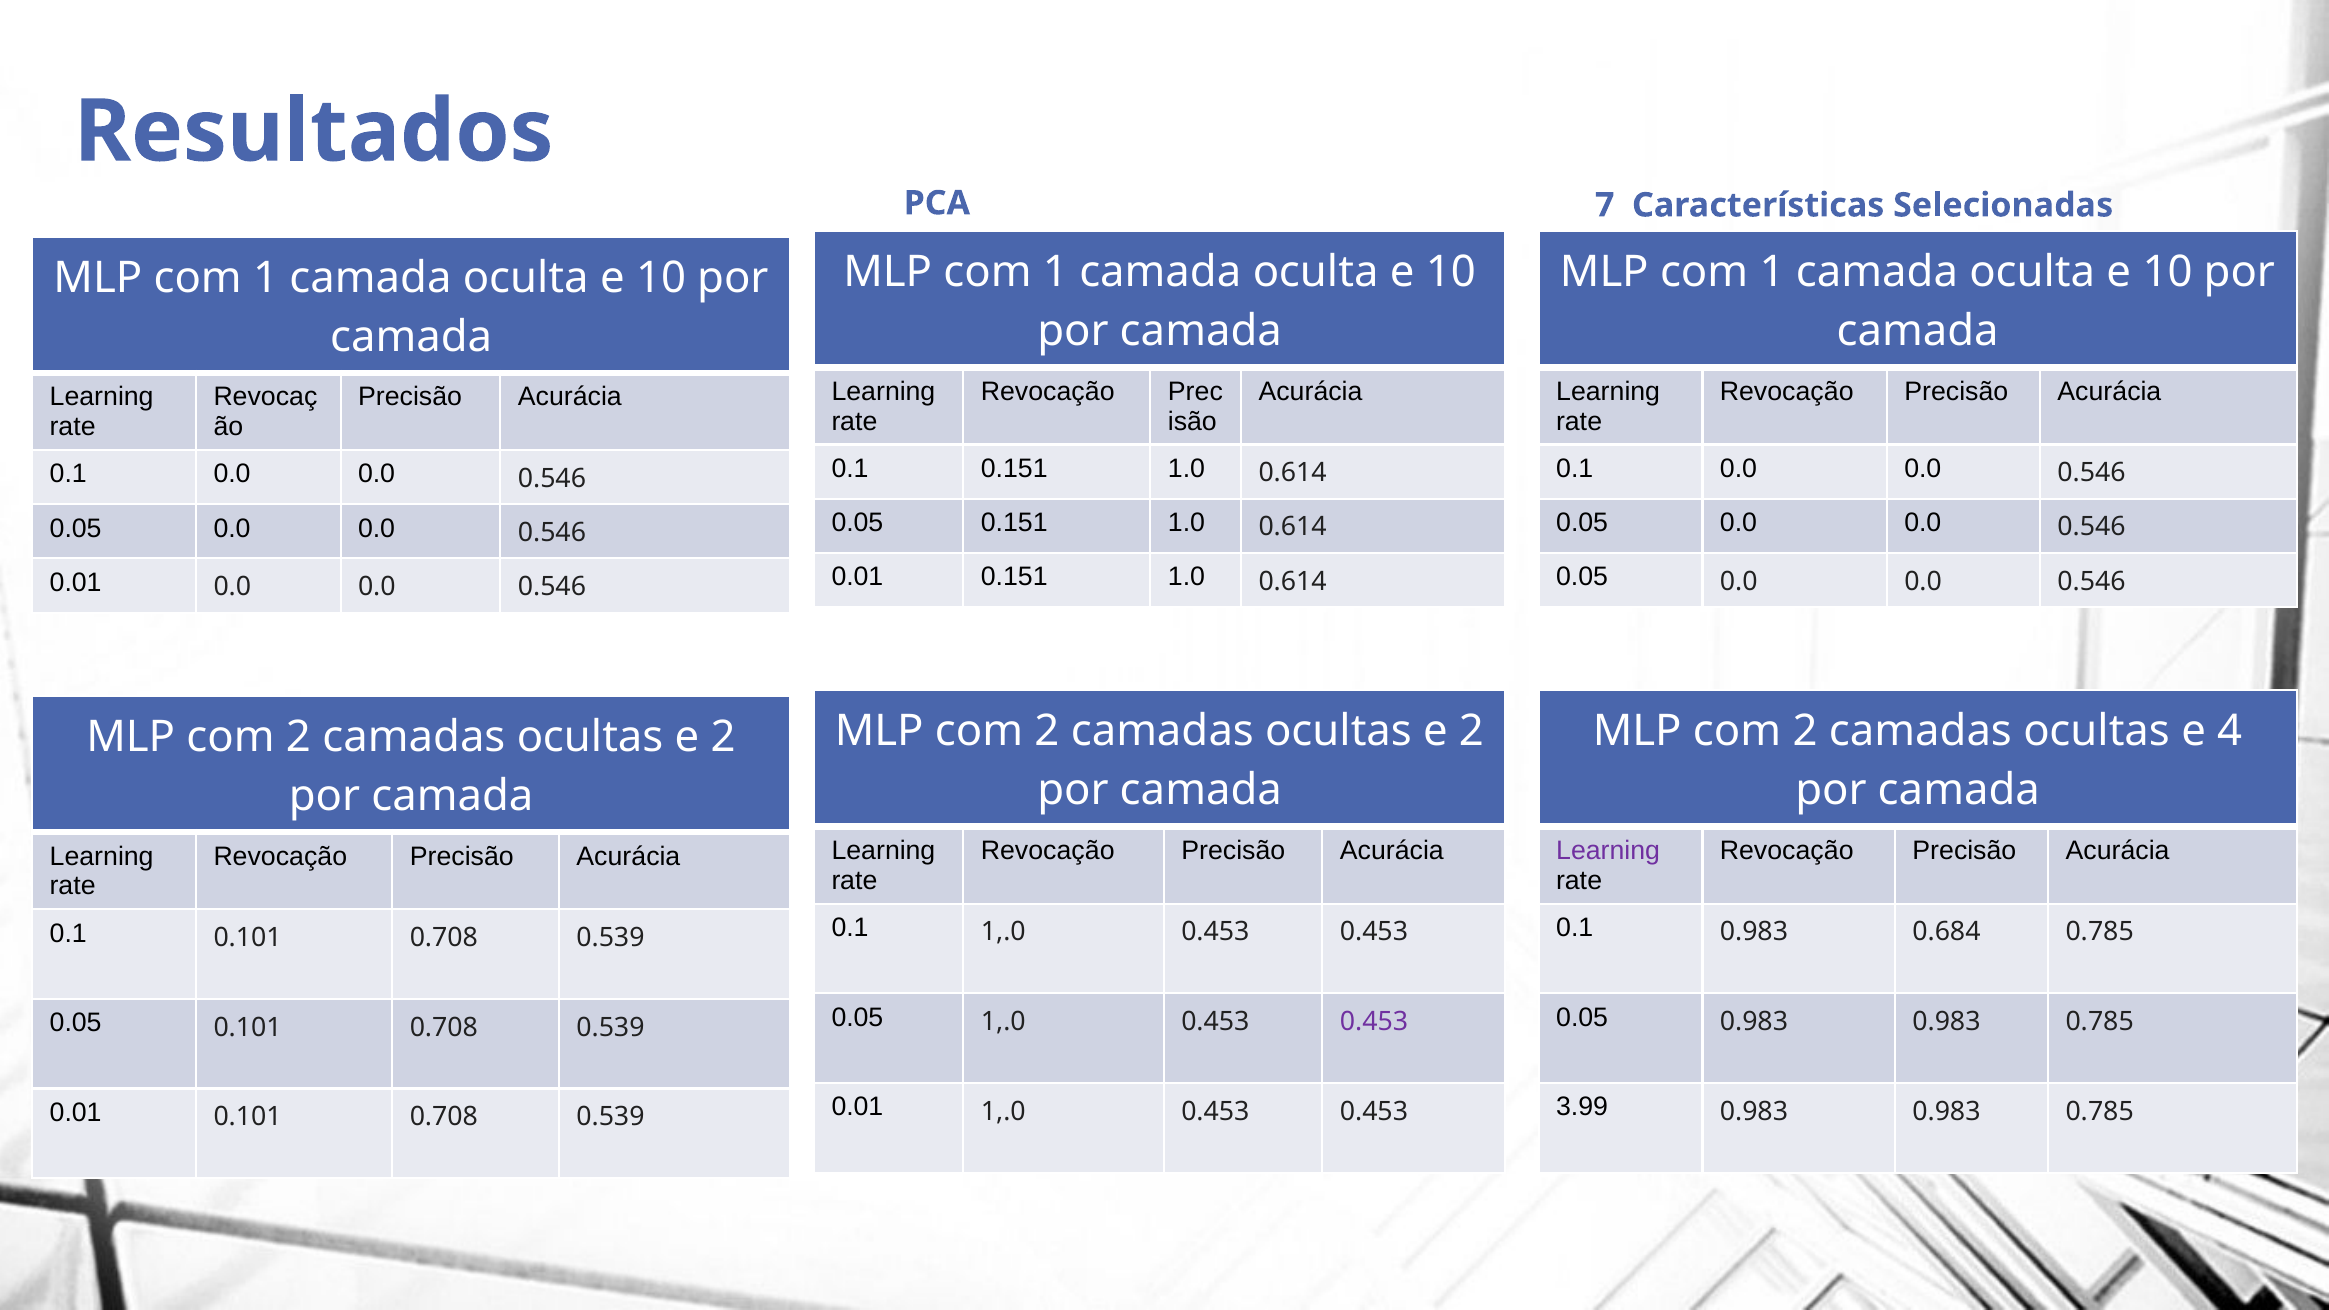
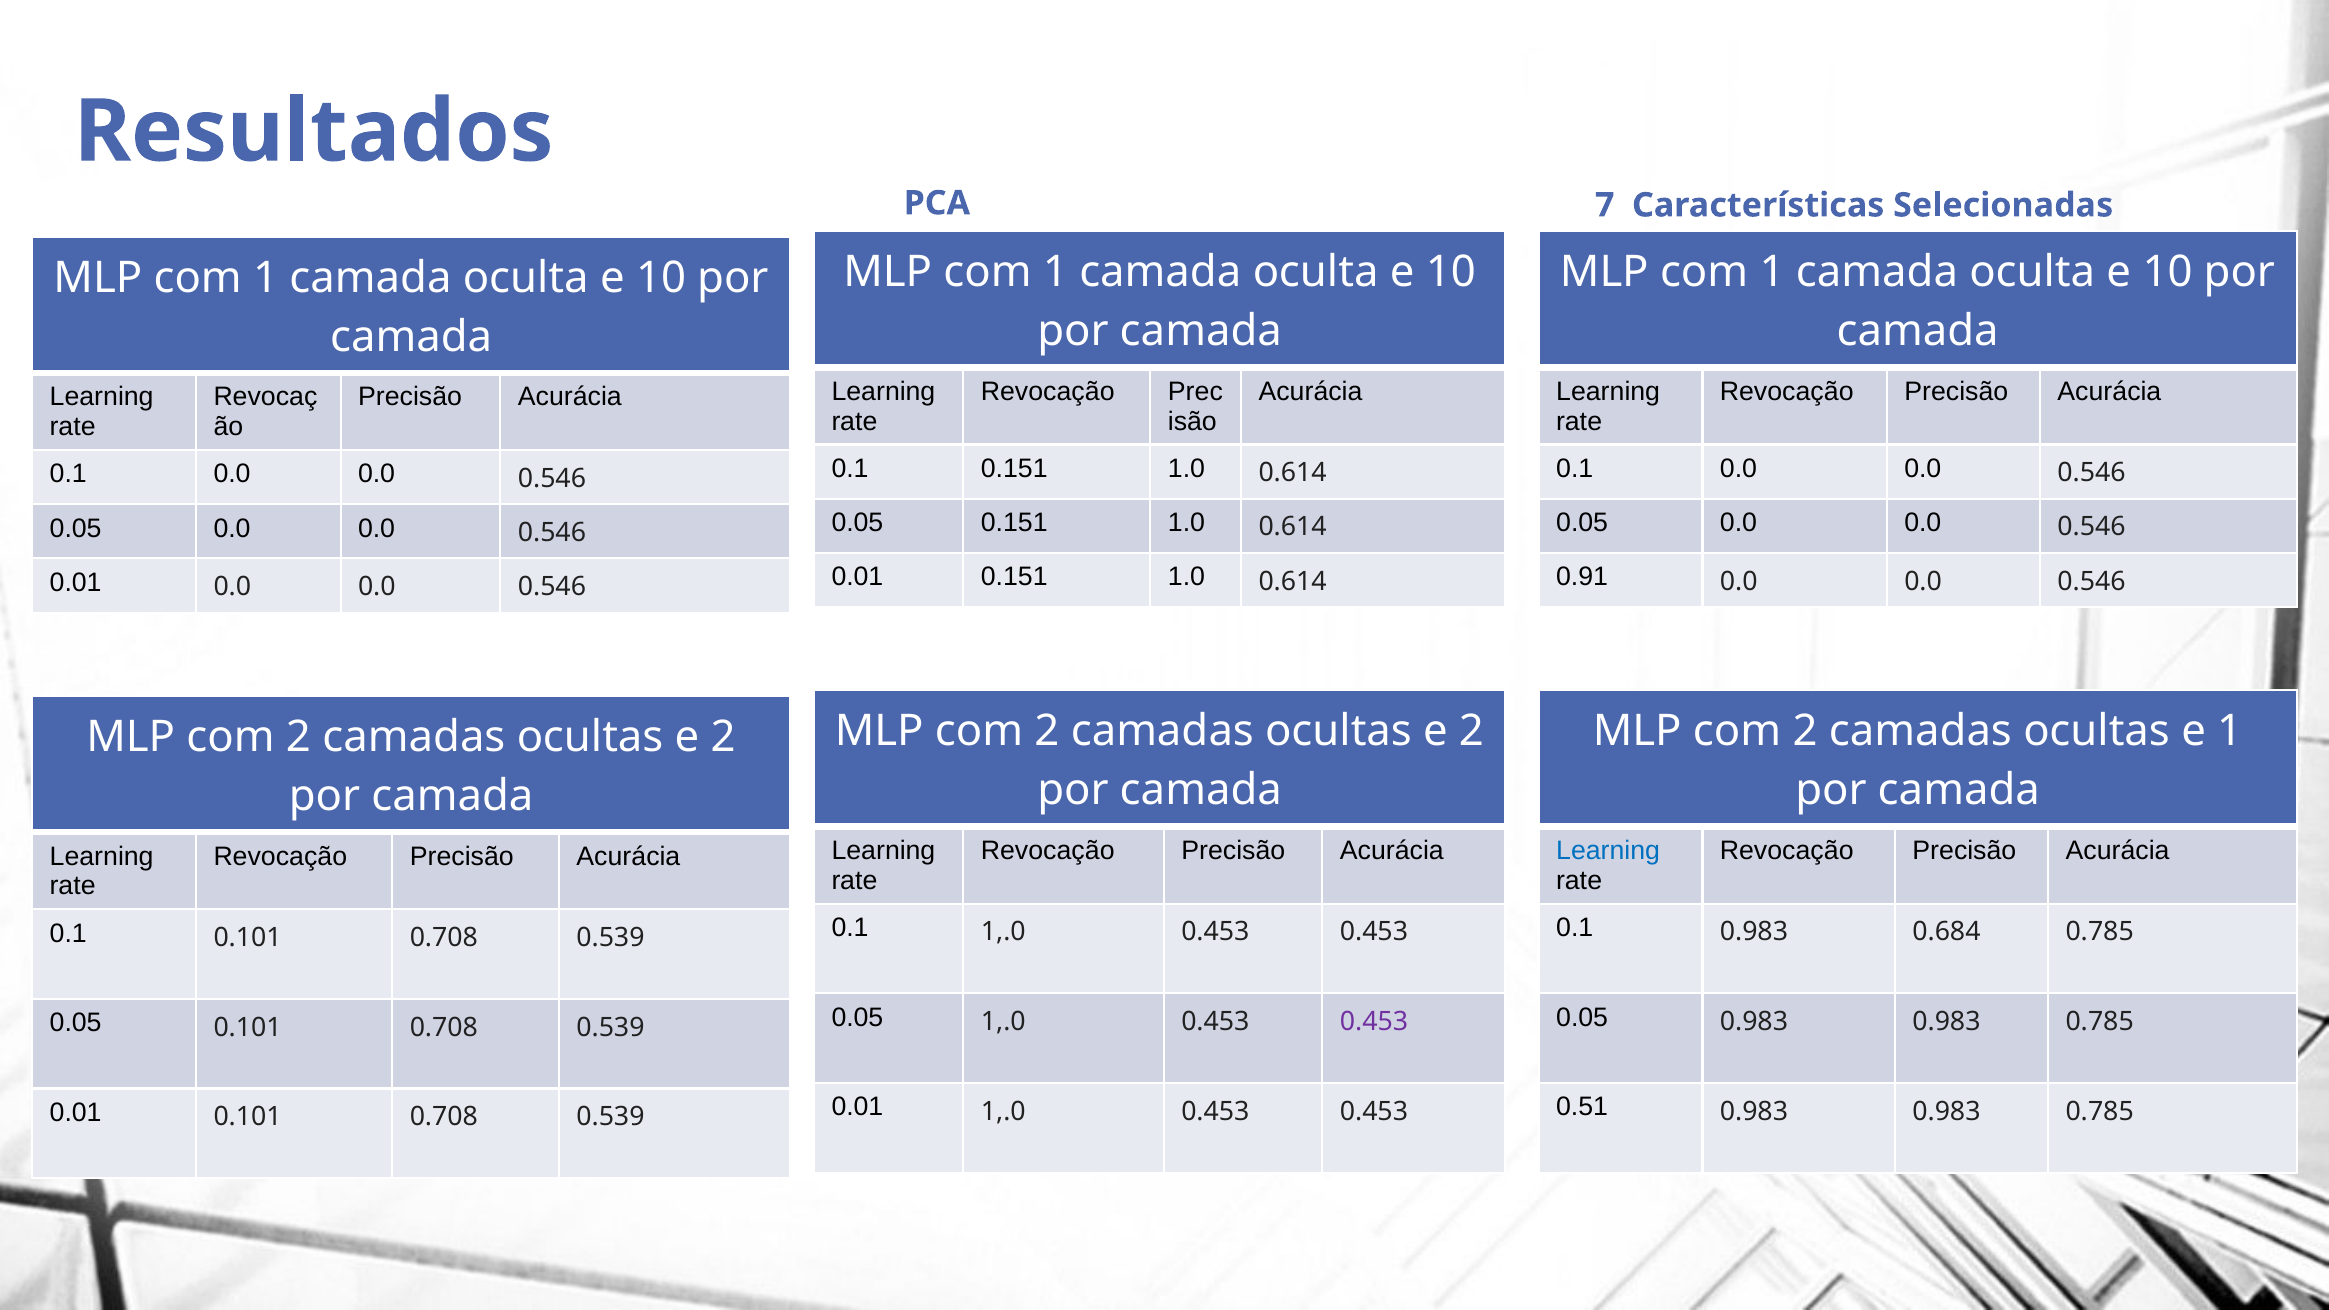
0.05 at (1582, 577): 0.05 -> 0.91
e 4: 4 -> 1
Learning at (1608, 851) colour: purple -> blue
3.99: 3.99 -> 0.51
